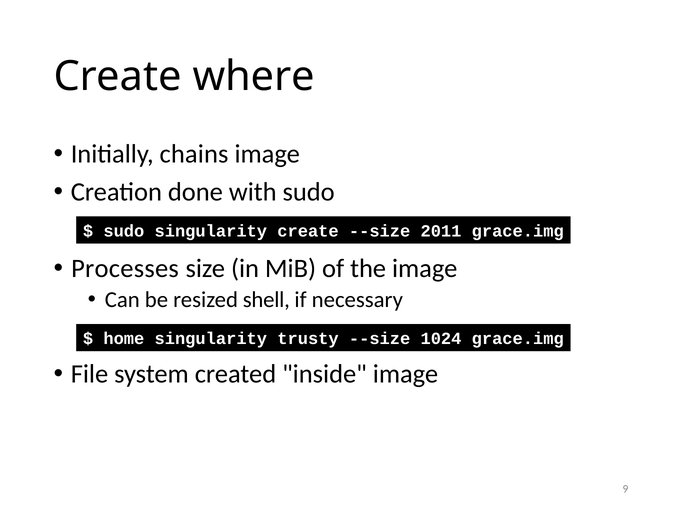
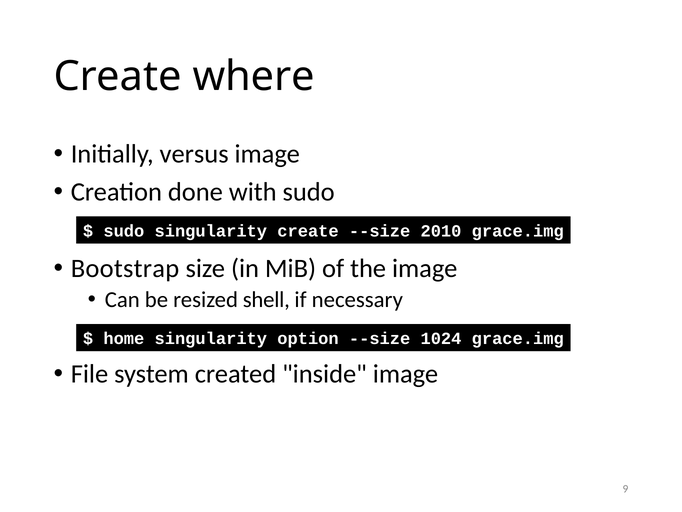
chains: chains -> versus
2011: 2011 -> 2010
Processes: Processes -> Bootstrap
trusty: trusty -> option
